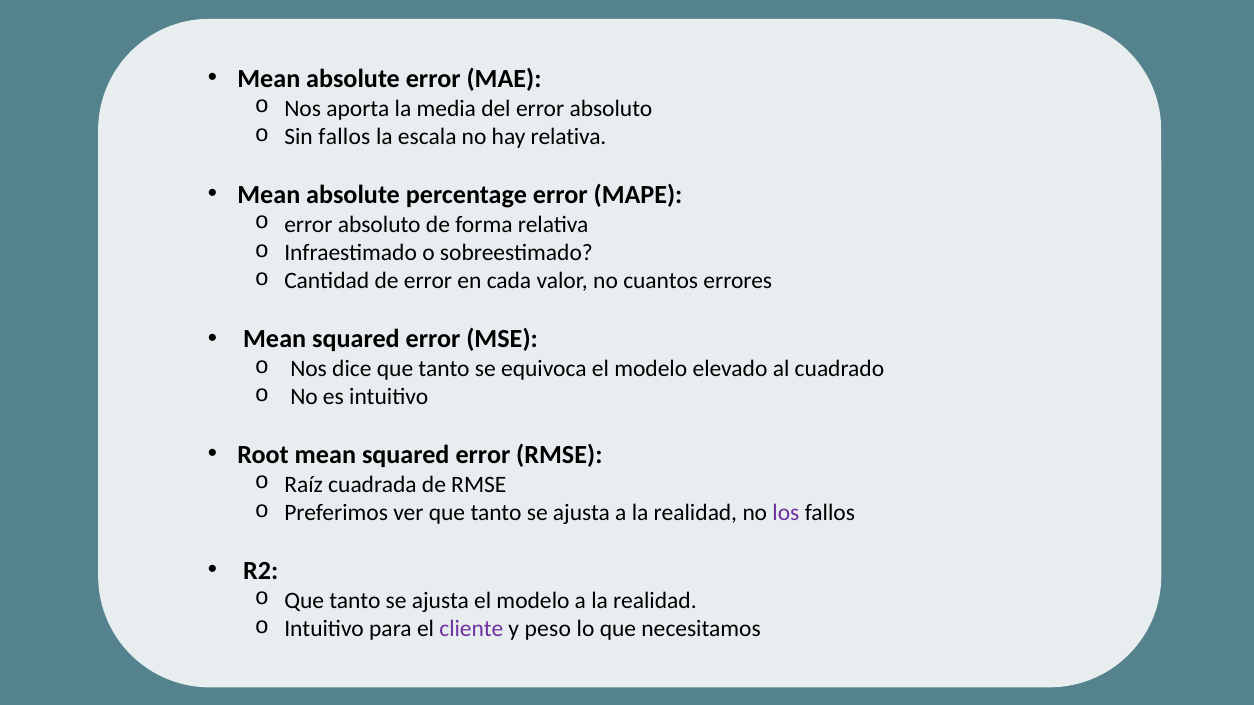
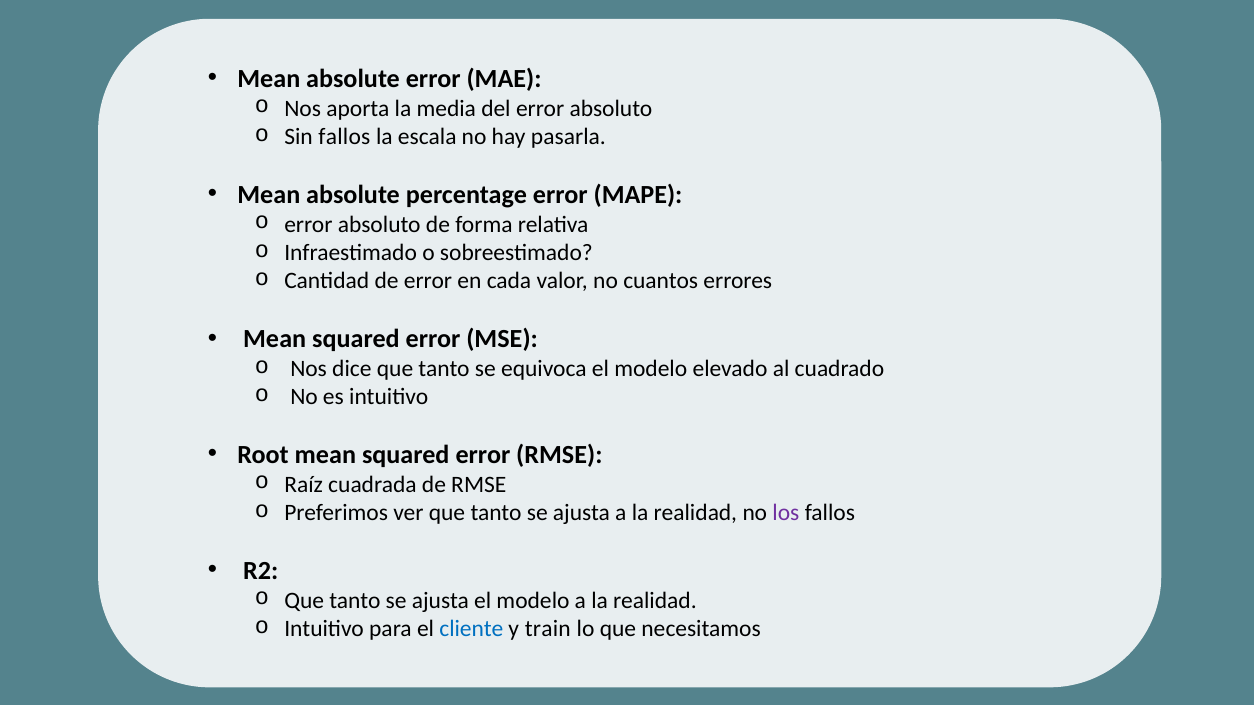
hay relativa: relativa -> pasarla
cliente colour: purple -> blue
peso: peso -> train
